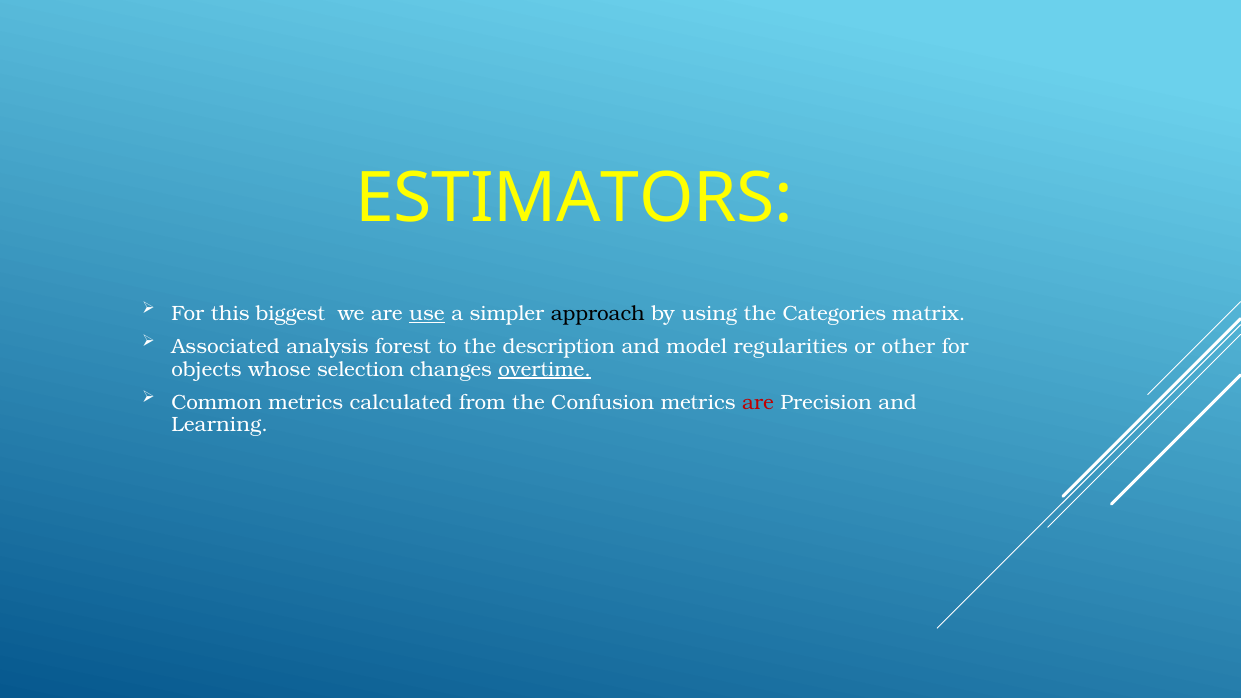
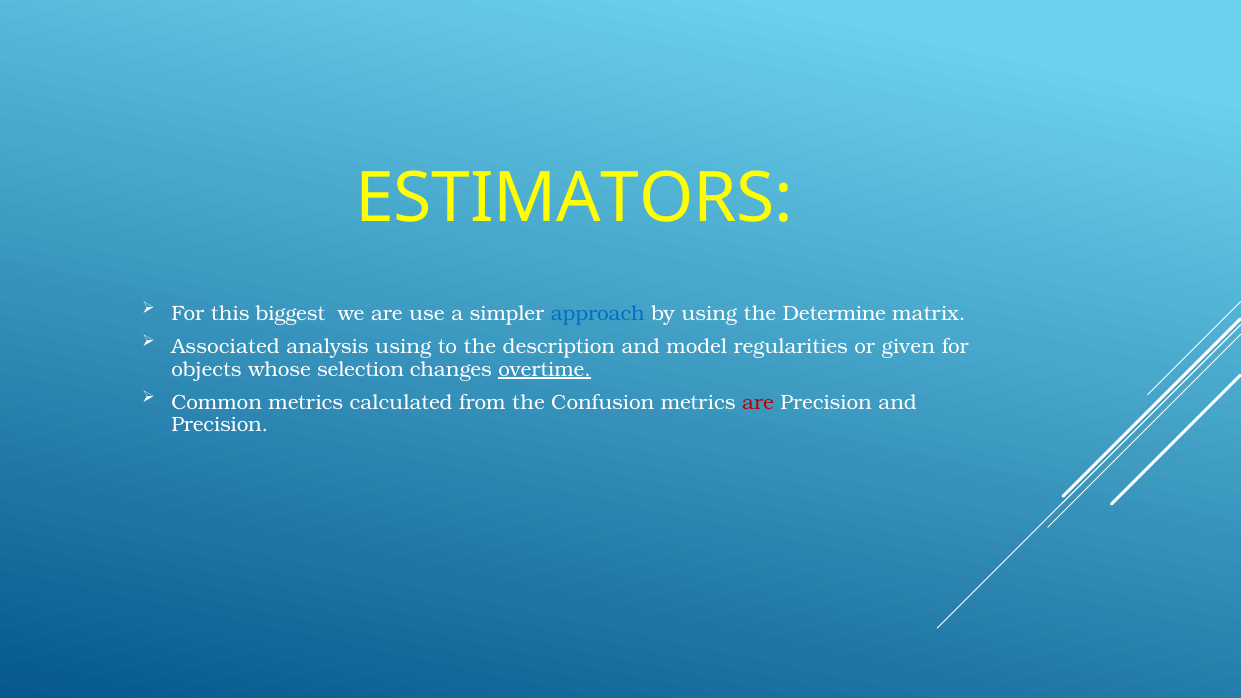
use underline: present -> none
approach colour: black -> blue
Categories: Categories -> Determine
analysis forest: forest -> using
other: other -> given
Learning at (220, 425): Learning -> Precision
